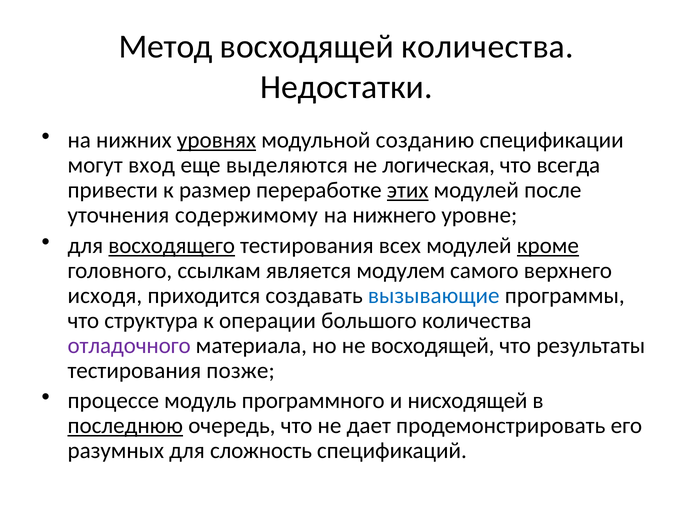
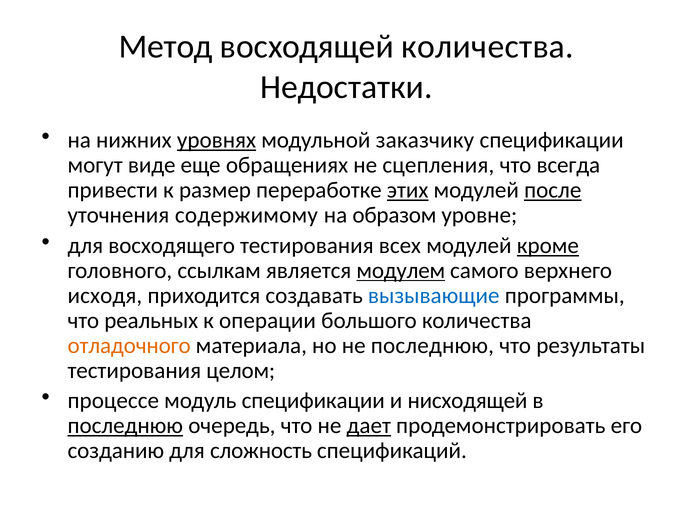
созданию: созданию -> заказчику
вход: вход -> виде
выделяются: выделяются -> обращениях
логическая: логическая -> сцепления
после underline: none -> present
нижнего: нижнего -> образом
восходящего underline: present -> none
модулем underline: none -> present
структура: структура -> реальных
отладочного colour: purple -> orange
не восходящей: восходящей -> последнюю
позже: позже -> целом
модуль программного: программного -> спецификации
дает underline: none -> present
разумных: разумных -> созданию
